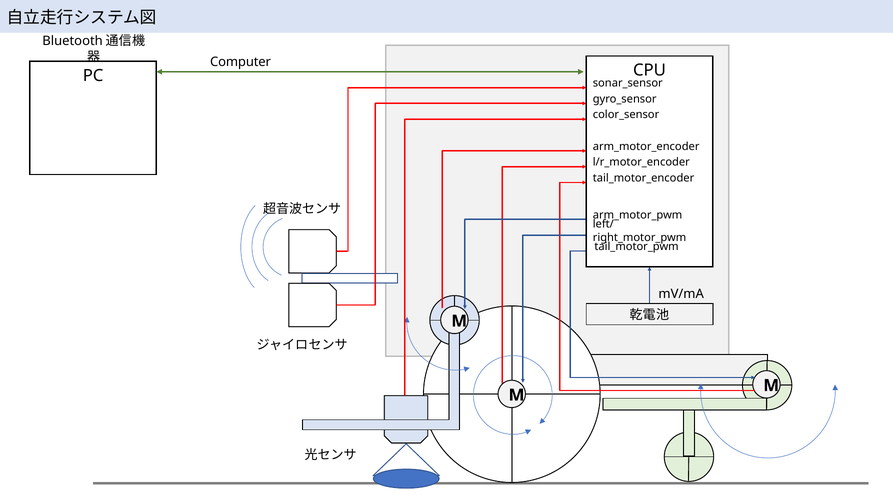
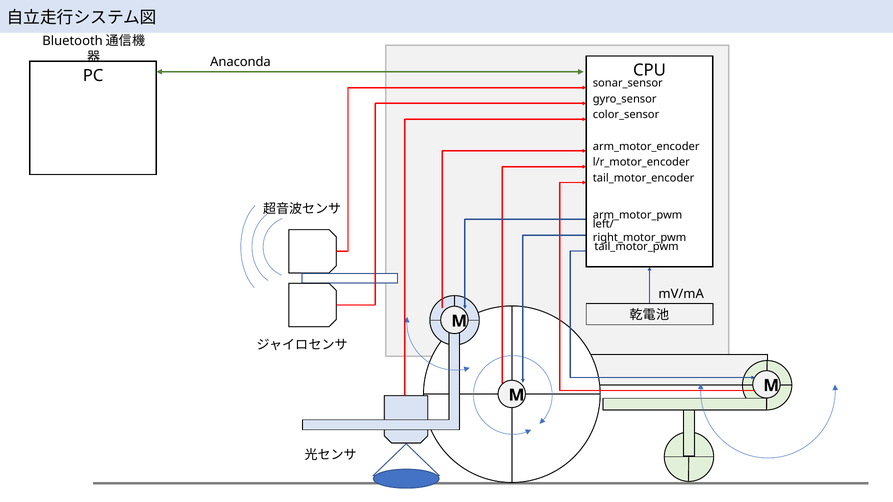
Computer: Computer -> Anaconda
